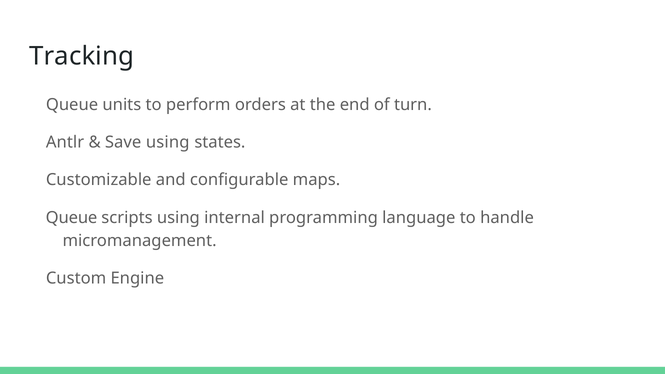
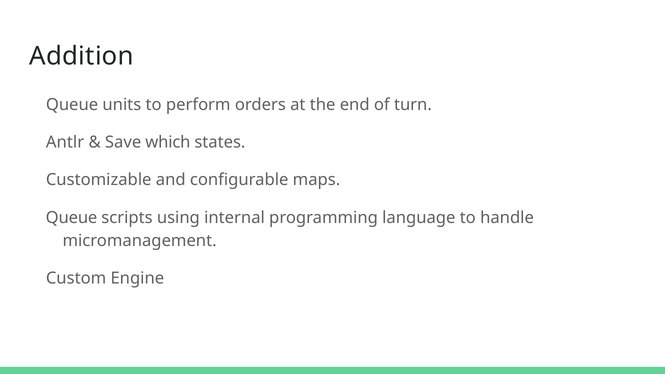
Tracking: Tracking -> Addition
Save using: using -> which
